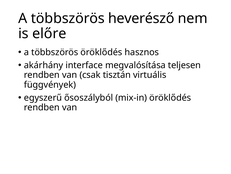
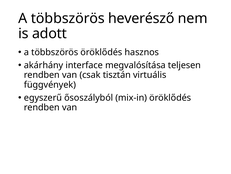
előre: előre -> adott
